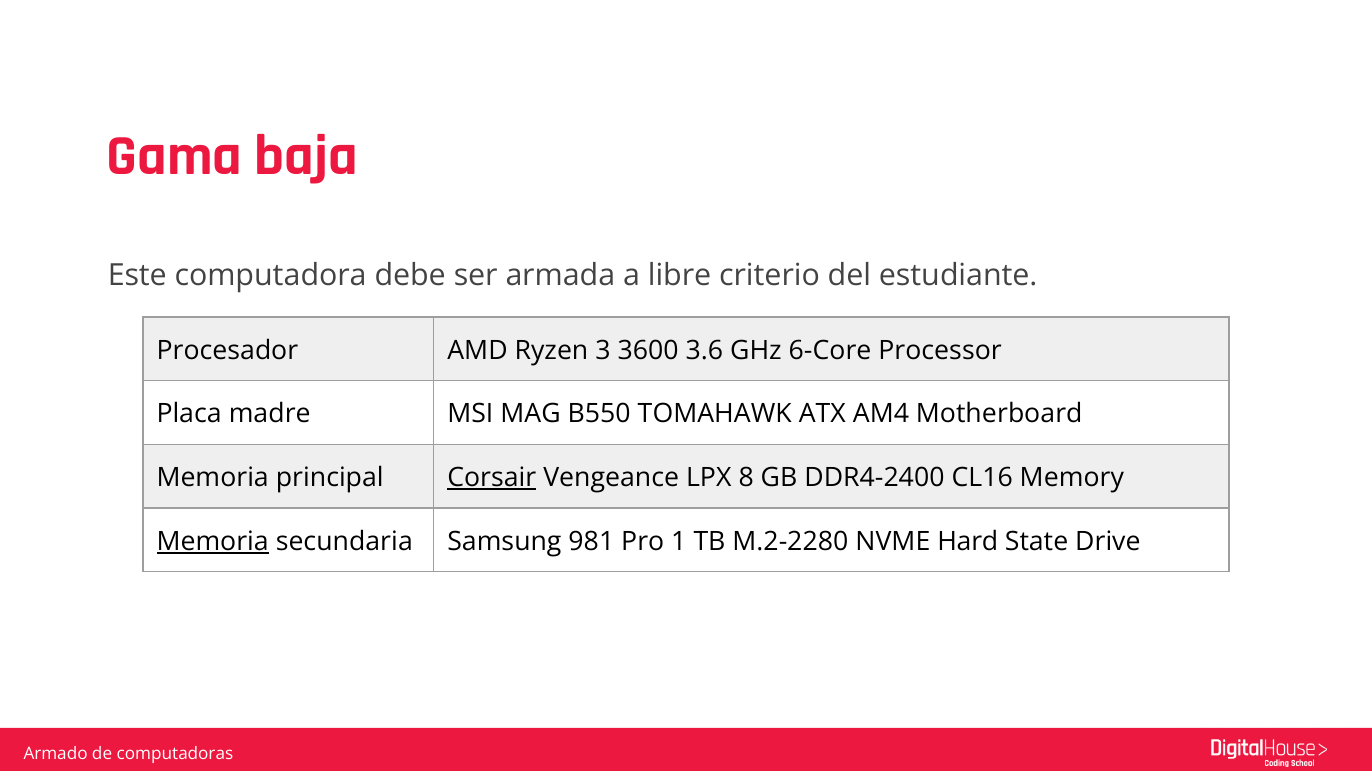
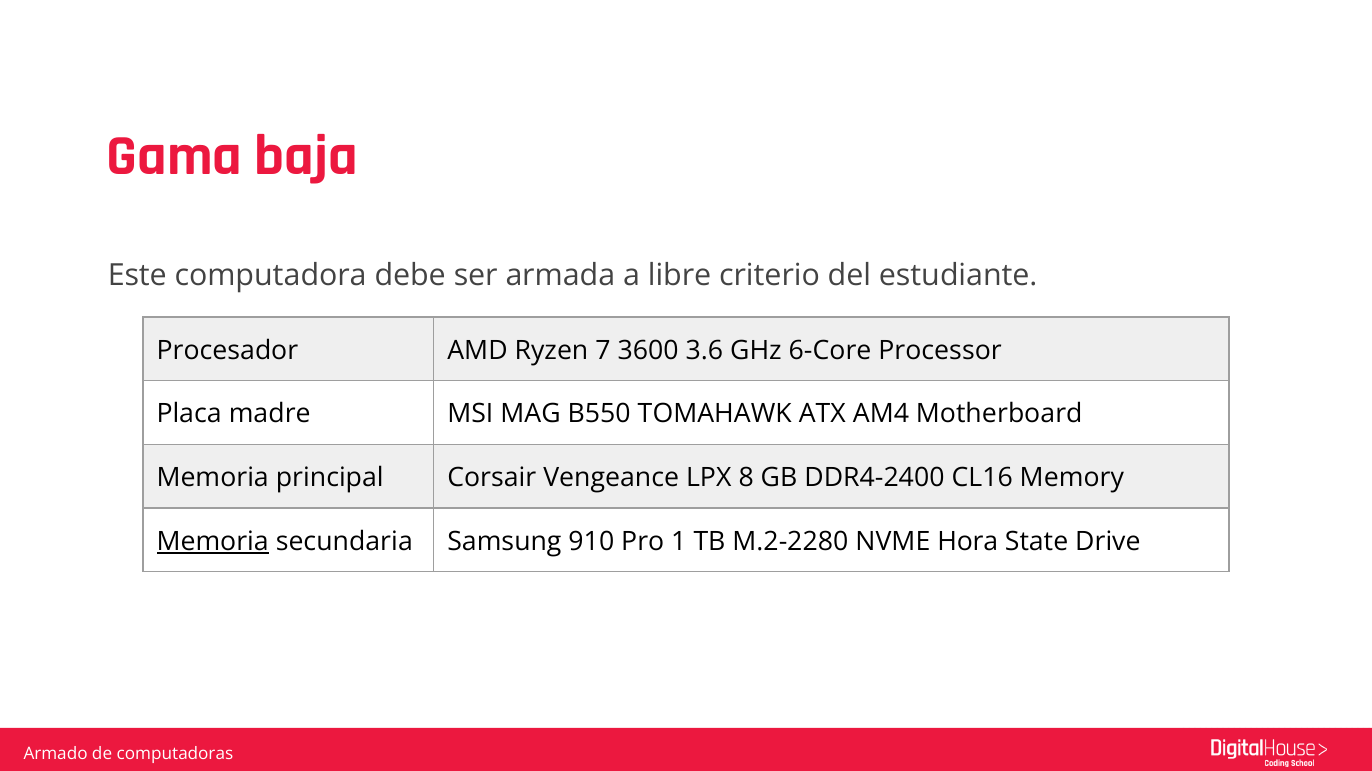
3: 3 -> 7
Corsair underline: present -> none
981: 981 -> 910
Hard: Hard -> Hora
